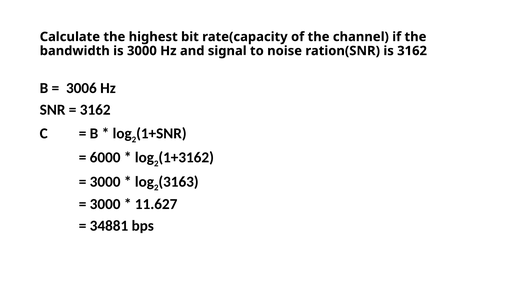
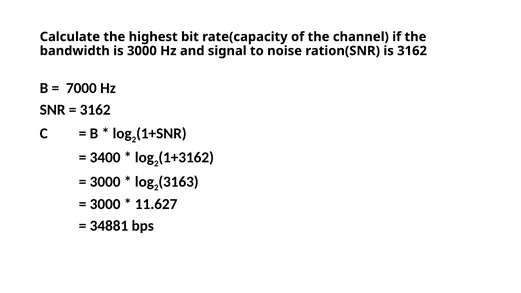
3006: 3006 -> 7000
6000: 6000 -> 3400
